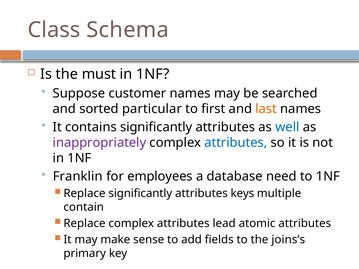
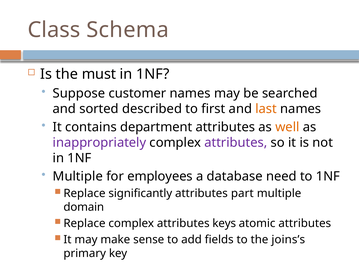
particular: particular -> described
contains significantly: significantly -> department
well colour: blue -> orange
attributes at (236, 143) colour: blue -> purple
Franklin at (78, 177): Franklin -> Multiple
keys: keys -> part
contain: contain -> domain
lead: lead -> keys
